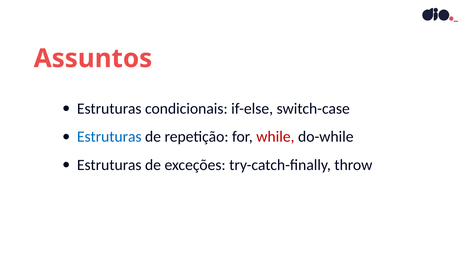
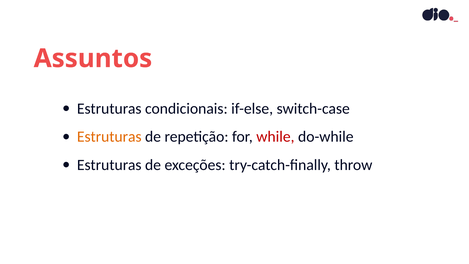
Estruturas at (109, 137) colour: blue -> orange
